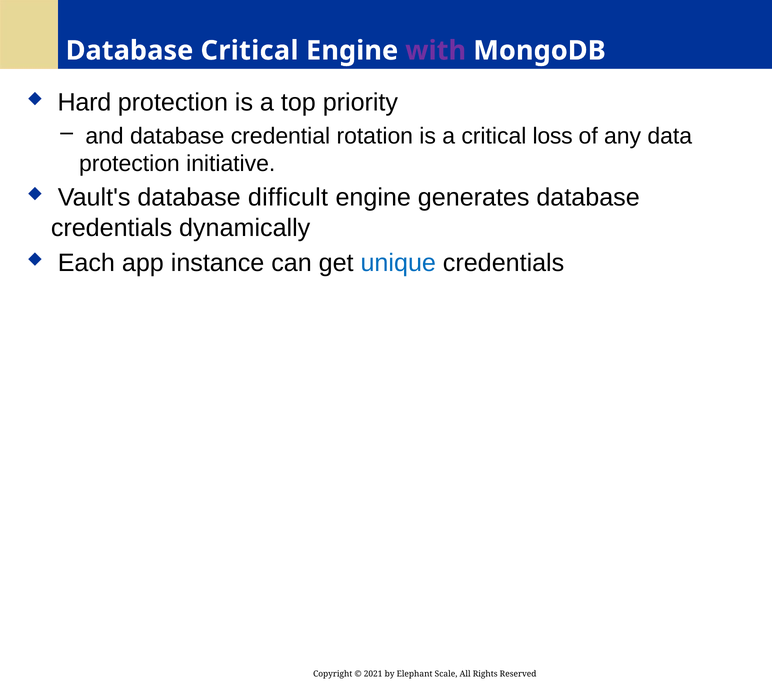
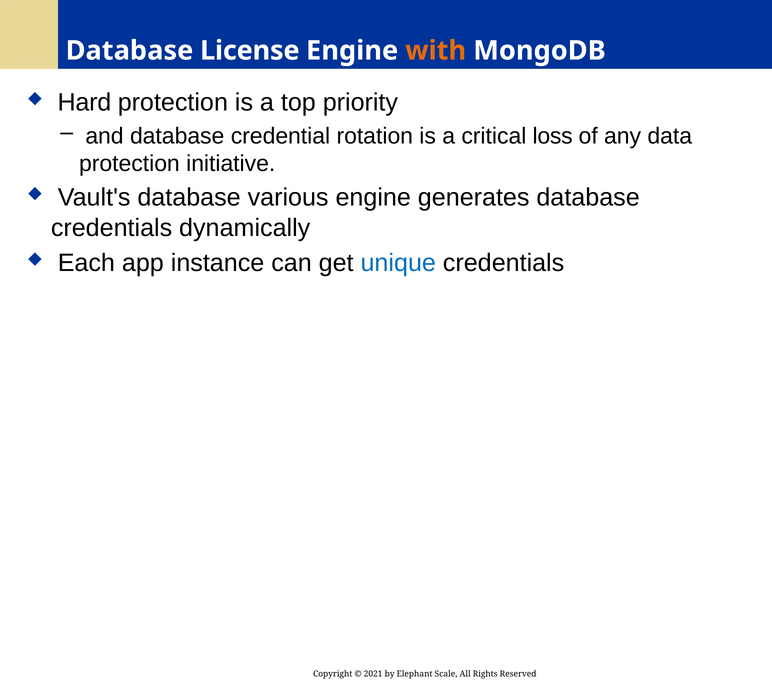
Database Critical: Critical -> License
with colour: purple -> orange
difficult: difficult -> various
